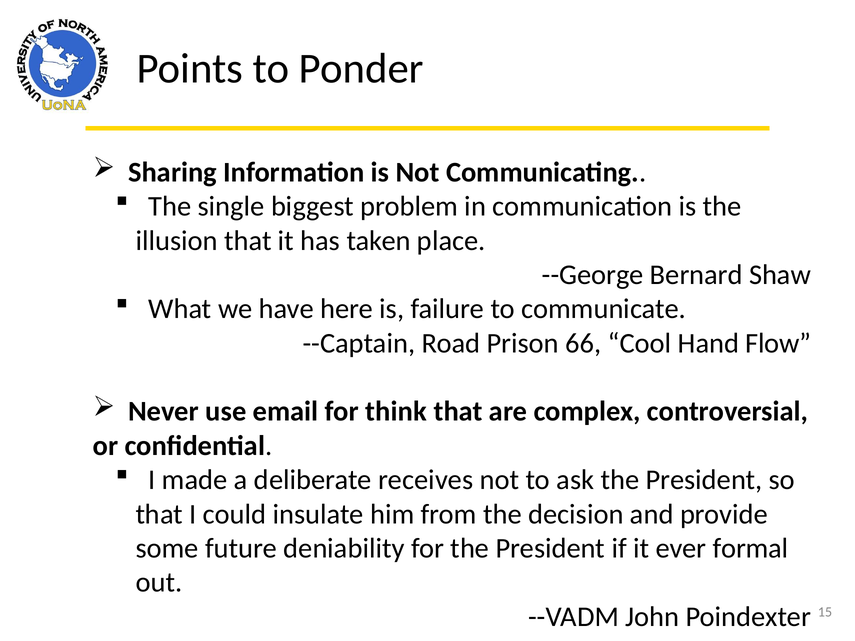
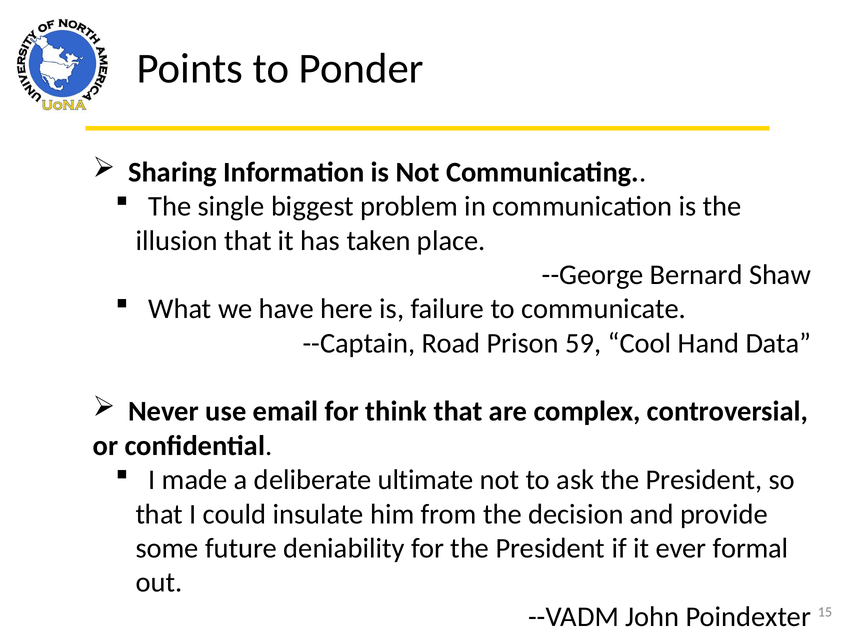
66: 66 -> 59
Flow: Flow -> Data
receives: receives -> ultimate
